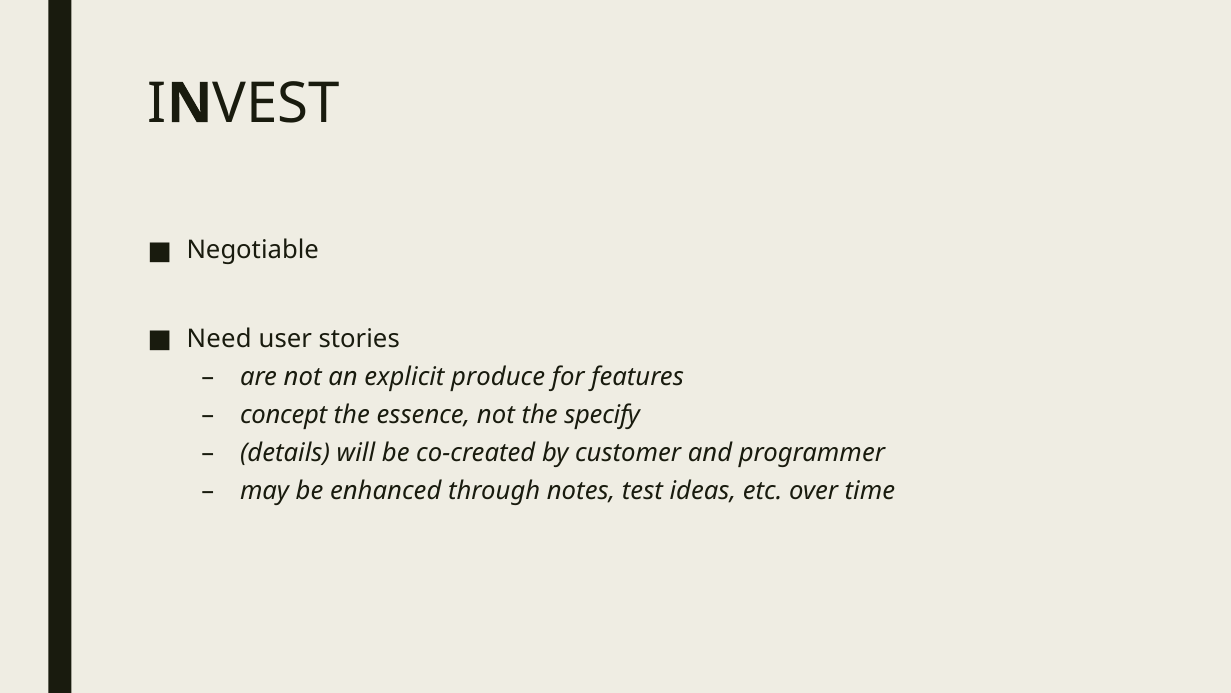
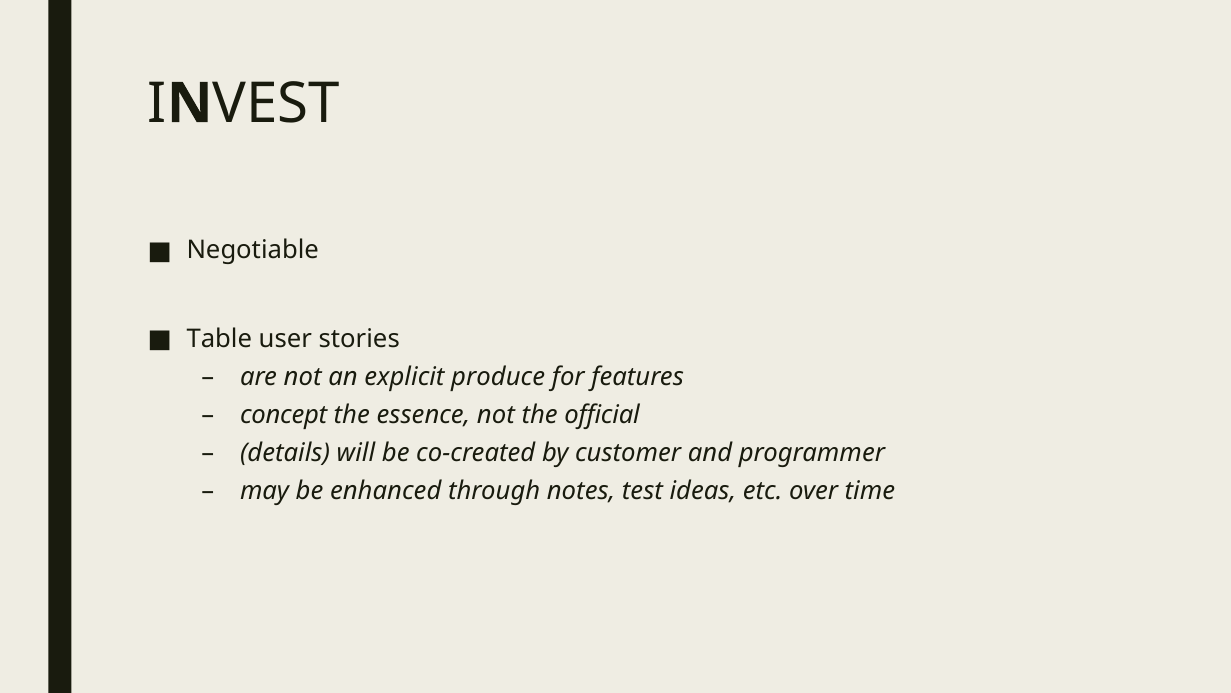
Need: Need -> Table
specify: specify -> official
